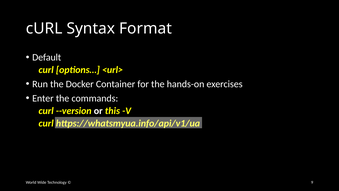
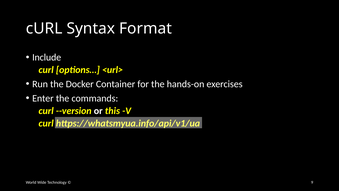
Default: Default -> Include
